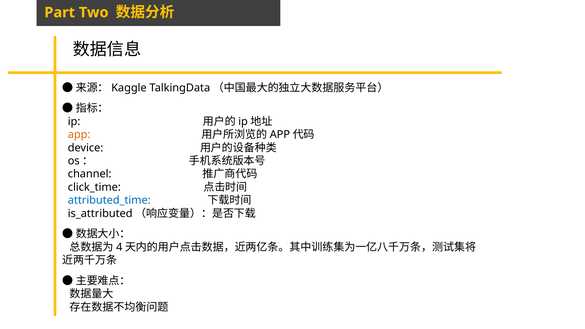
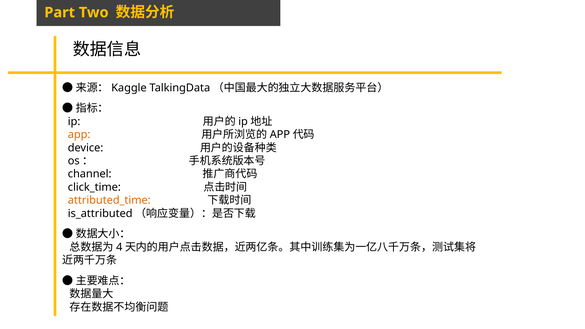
attributed_time colour: blue -> orange
